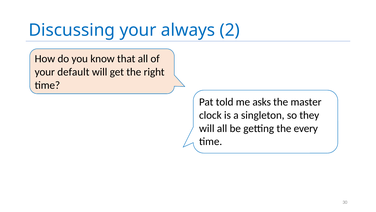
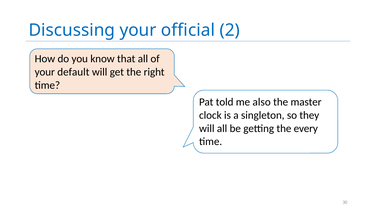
always: always -> official
asks: asks -> also
